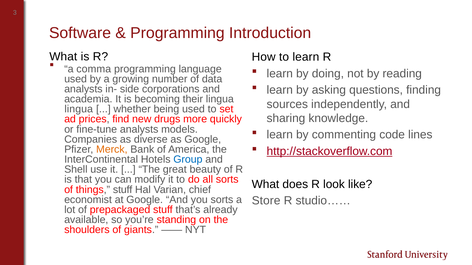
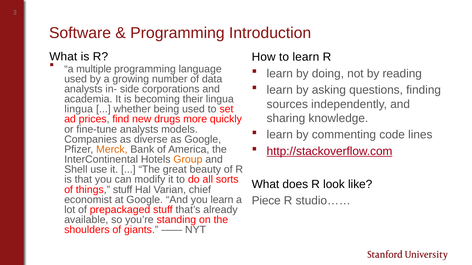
comma: comma -> multiple
Group colour: blue -> orange
you sorts: sorts -> learn
Store: Store -> Piece
